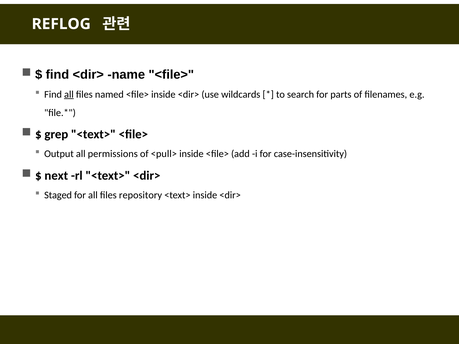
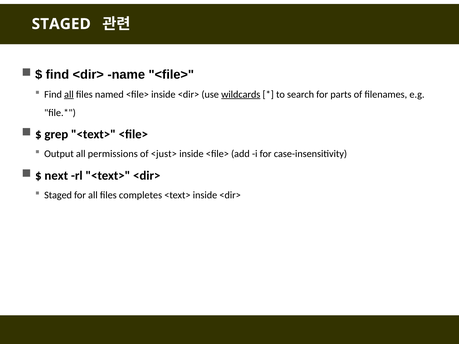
REFLOG at (61, 24): REFLOG -> STAGED
wildcards underline: none -> present
<pull>: <pull> -> <just>
repository: repository -> completes
